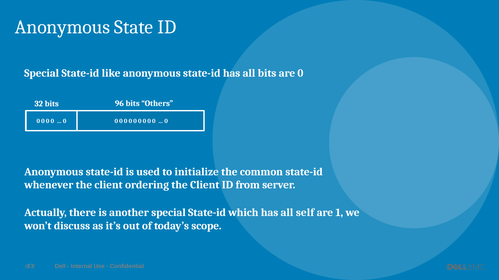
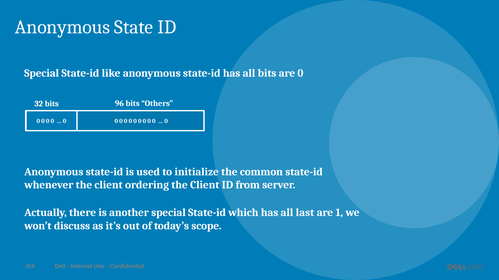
self: self -> last
